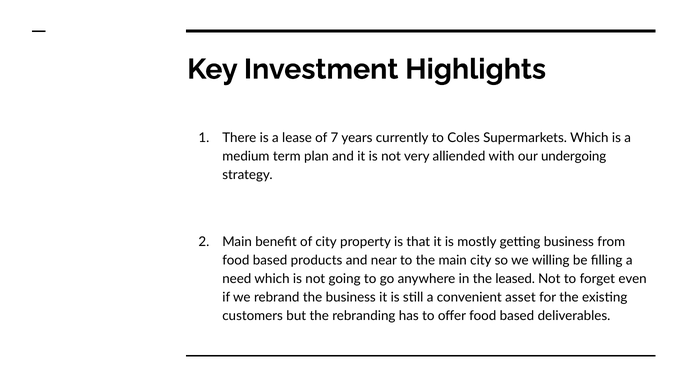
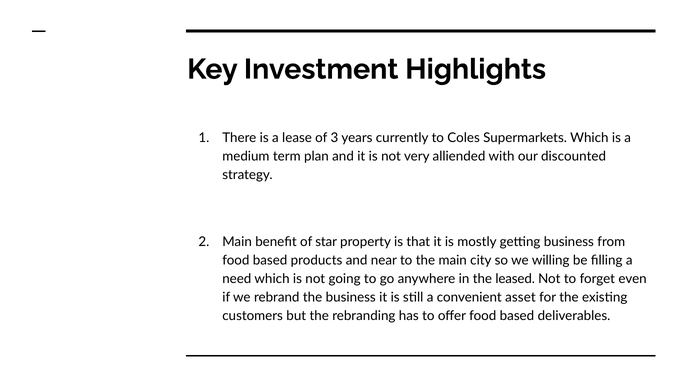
7: 7 -> 3
undergoing: undergoing -> discounted
of city: city -> star
